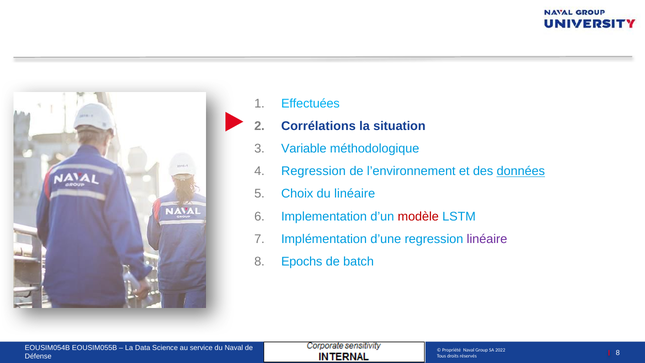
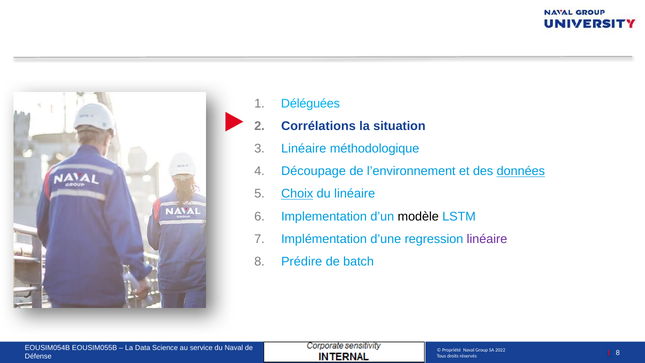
Effectuées: Effectuées -> Déléguées
Variable at (304, 149): Variable -> Linéaire
Regression at (313, 171): Regression -> Découpage
Choix underline: none -> present
modèle colour: red -> black
Epochs: Epochs -> Prédire
